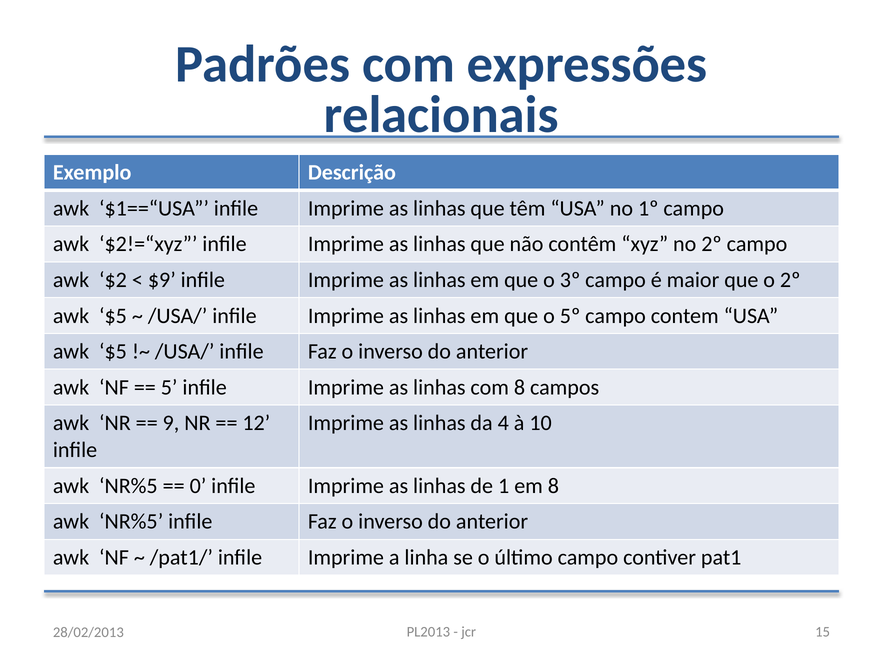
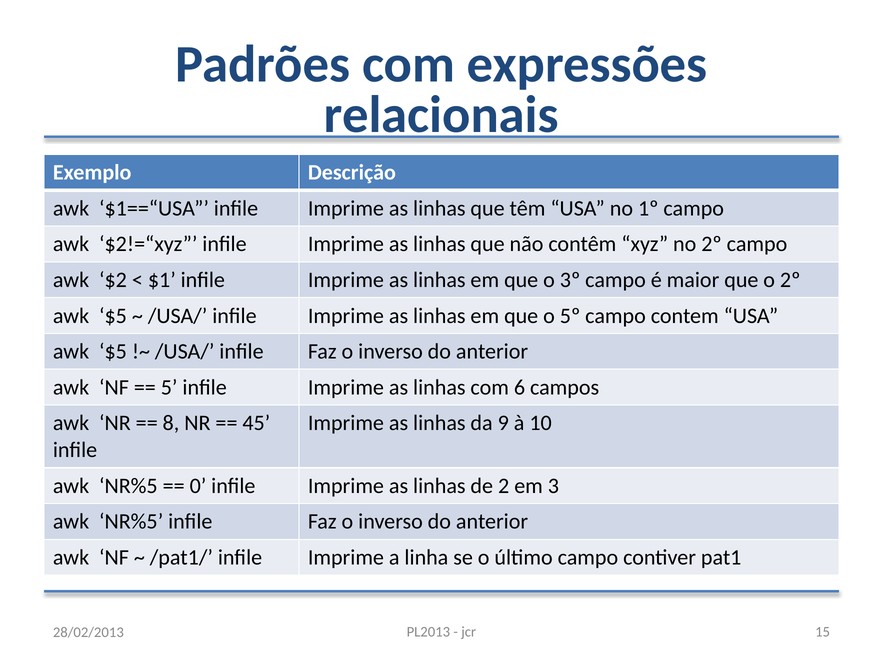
$9: $9 -> $1
com 8: 8 -> 6
9: 9 -> 8
12: 12 -> 45
4: 4 -> 9
1: 1 -> 2
em 8: 8 -> 3
